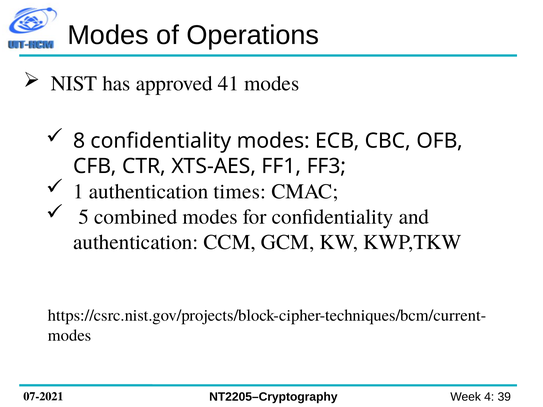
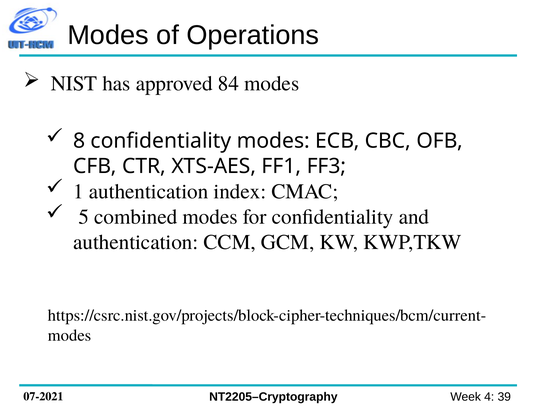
41: 41 -> 84
times: times -> index
